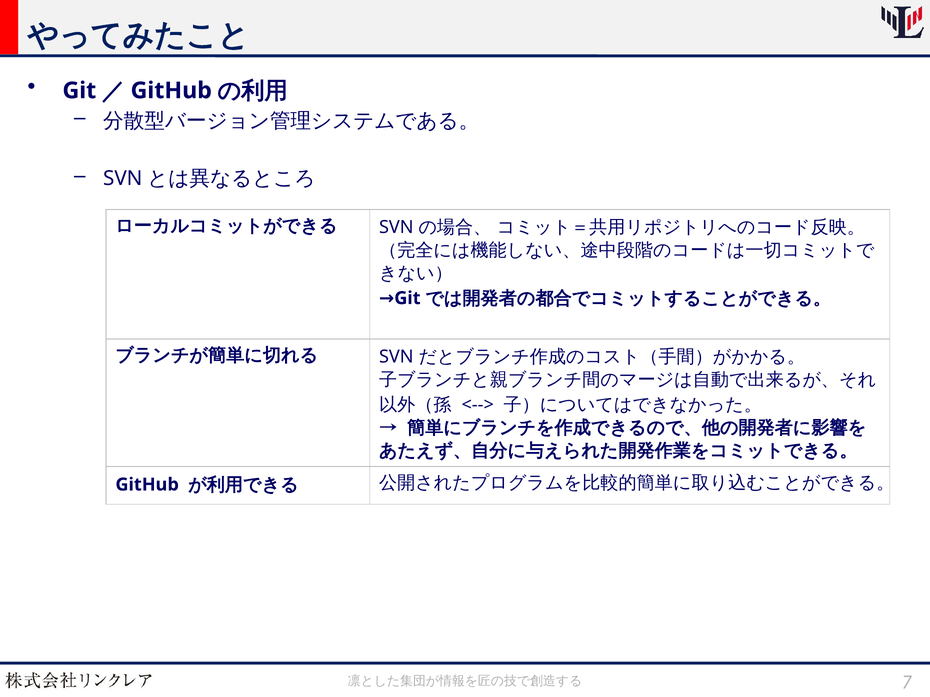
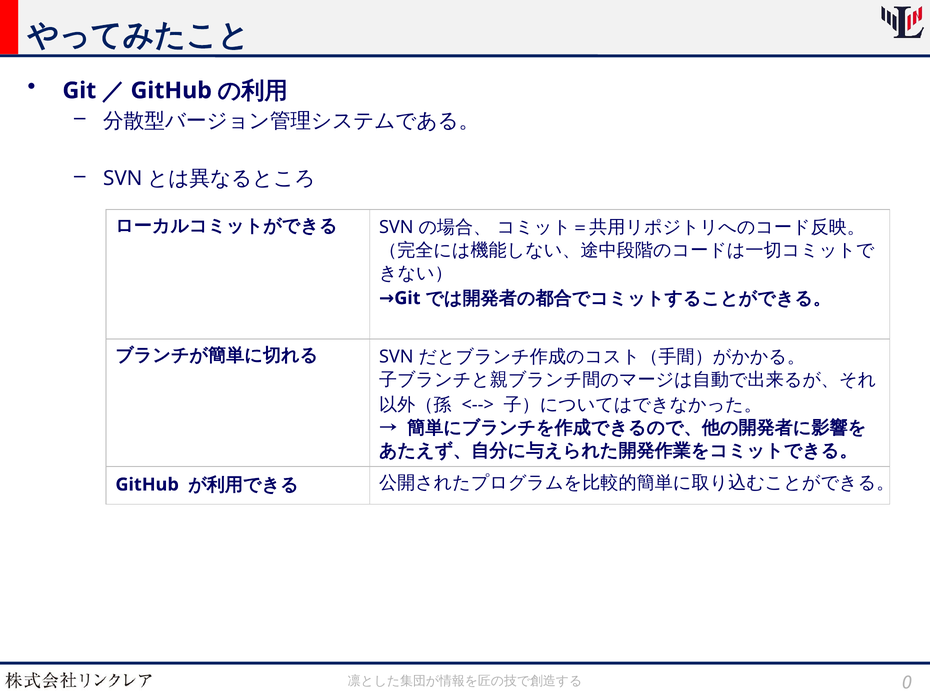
7: 7 -> 0
